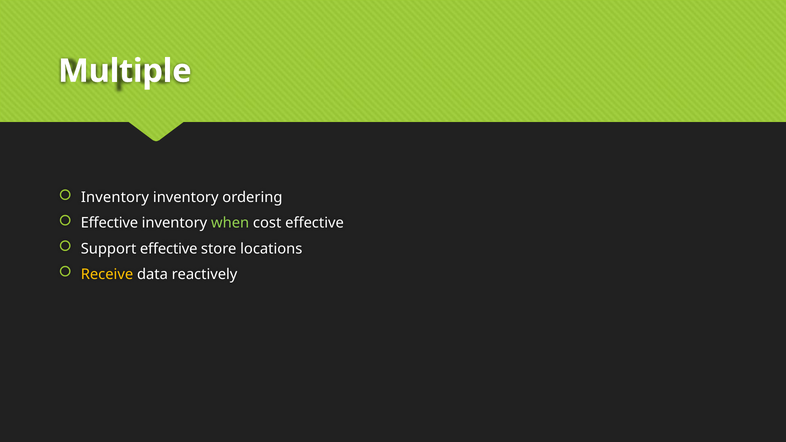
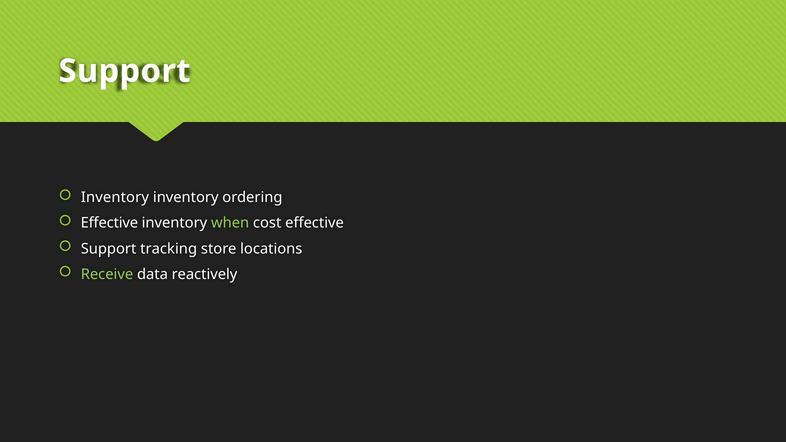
Multiple at (125, 71): Multiple -> Support
Support effective: effective -> tracking
Receive colour: yellow -> light green
